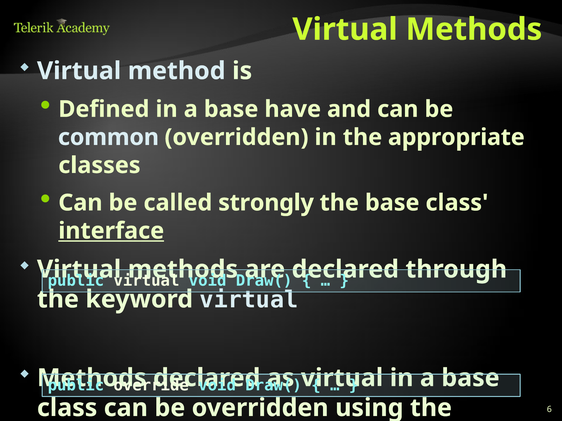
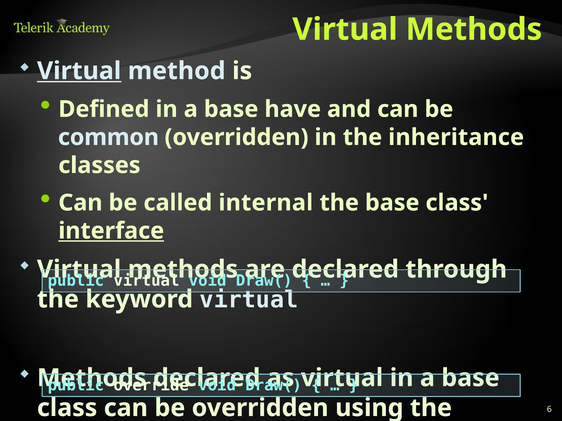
Virtual at (79, 71) underline: none -> present
appropriate: appropriate -> inheritance
strongly: strongly -> internal
